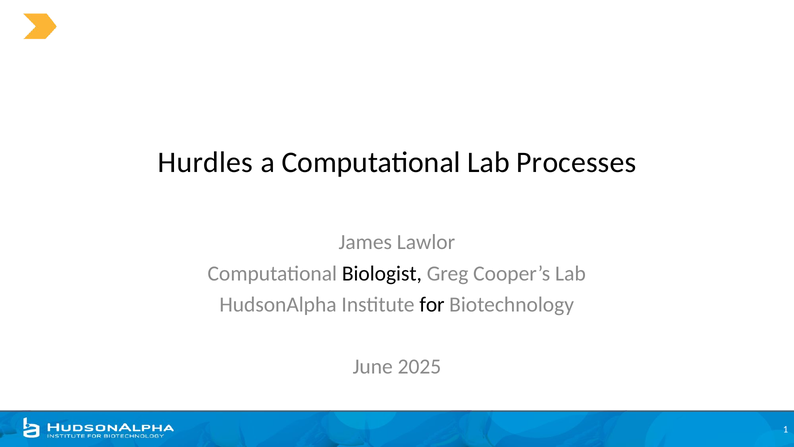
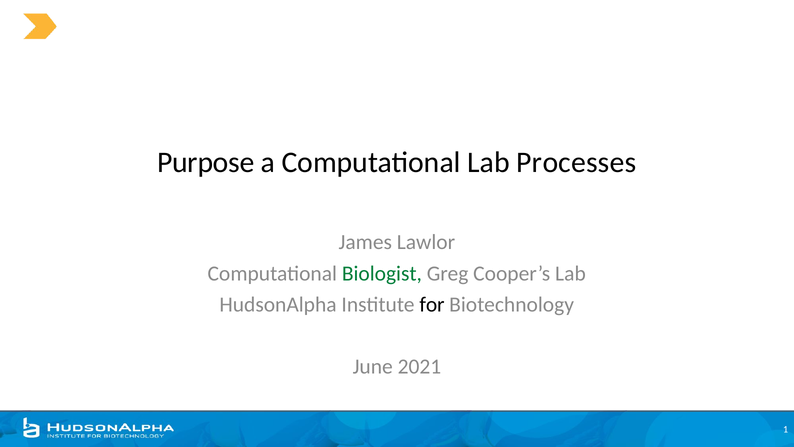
Hurdles: Hurdles -> Purpose
Biologist colour: black -> green
2025: 2025 -> 2021
